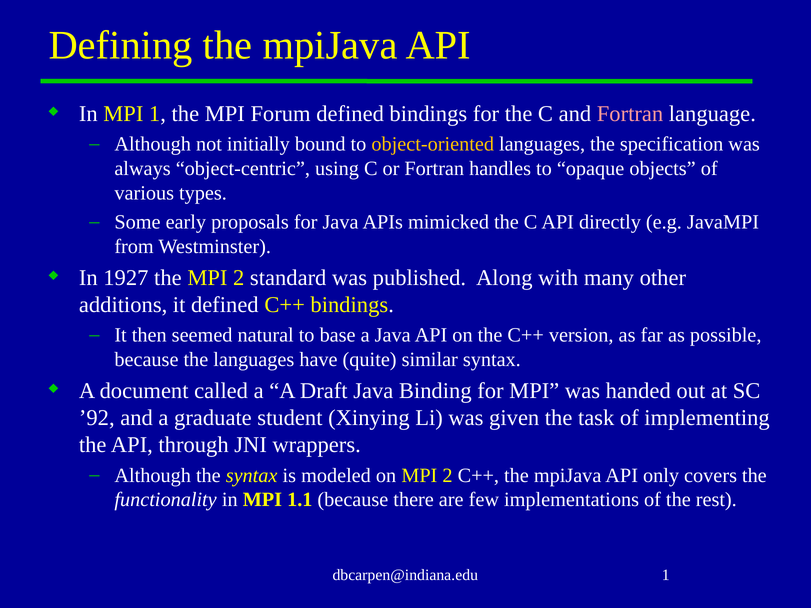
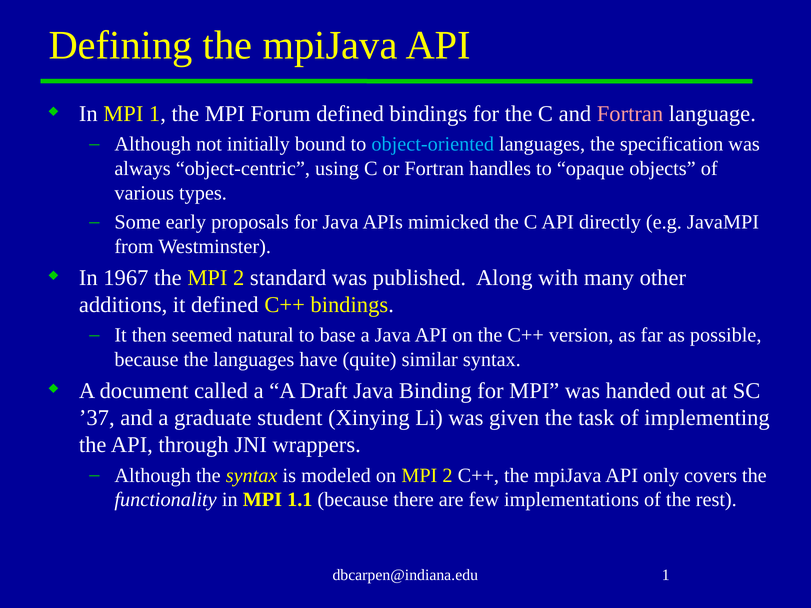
object-oriented colour: yellow -> light blue
1927: 1927 -> 1967
’92: ’92 -> ’37
